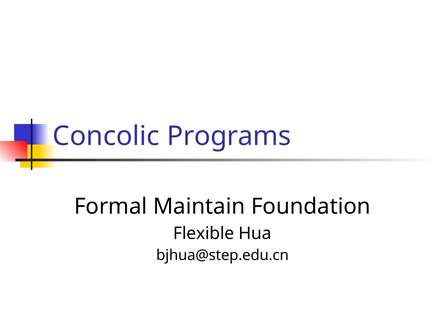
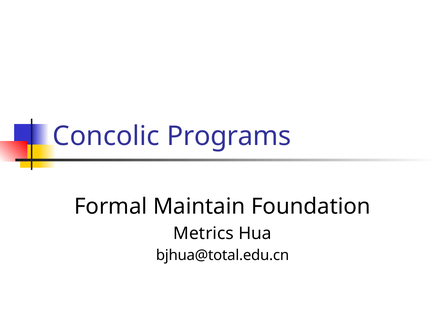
Flexible: Flexible -> Metrics
bjhua@step.edu.cn: bjhua@step.edu.cn -> bjhua@total.edu.cn
